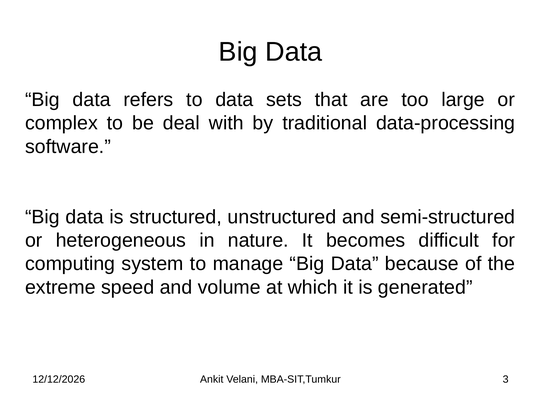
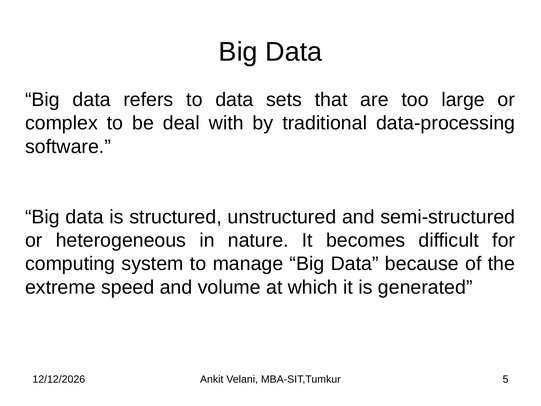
3: 3 -> 5
